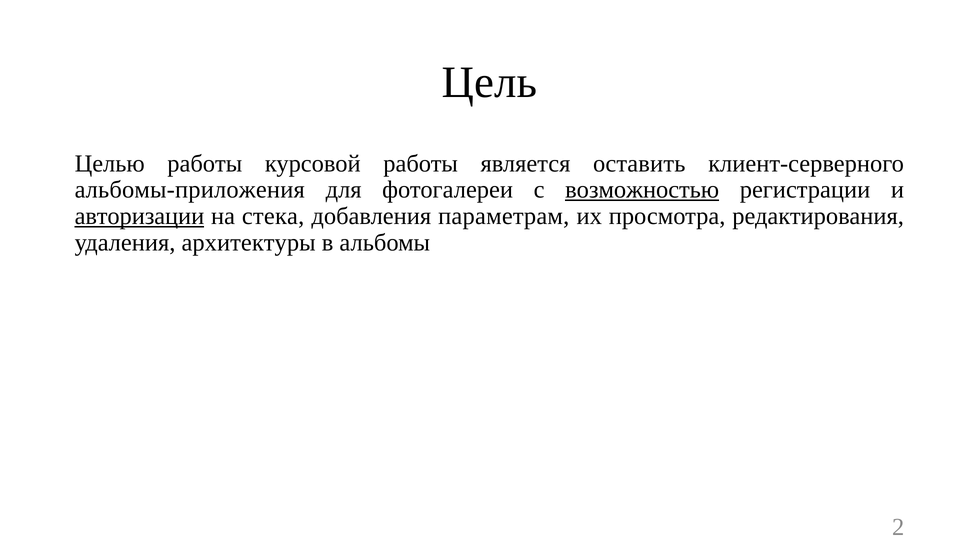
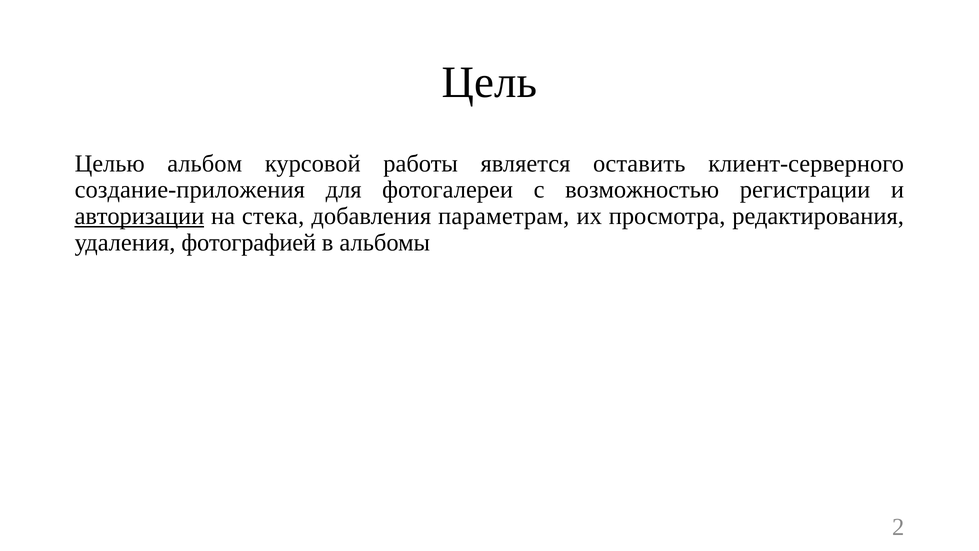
Целью работы: работы -> альбом
альбомы-приложения: альбомы-приложения -> создание-приложения
возможностью underline: present -> none
архитектуры: архитектуры -> фотографией
